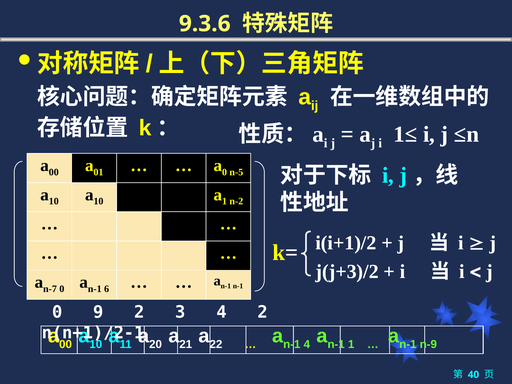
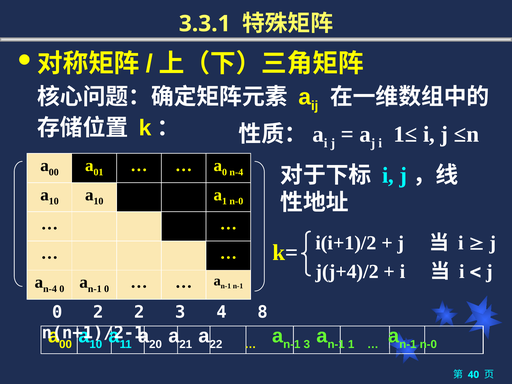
9.3.6: 9.3.6 -> 3.3.1
0 n-5: n-5 -> n-4
1 n-2: n-2 -> n-0
j(j+3)/2: j(j+3)/2 -> j(j+4)/2
n-7 at (50, 289): n-7 -> n-4
n-1 6: 6 -> 0
0 9: 9 -> 2
4 2: 2 -> 8
n-1 4: 4 -> 3
n-1 n-9: n-9 -> n-0
